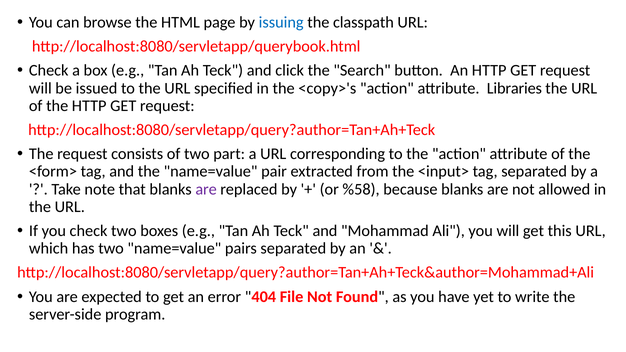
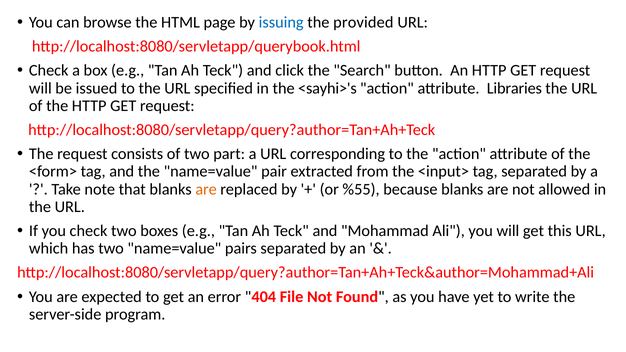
classpath: classpath -> provided
<copy>'s: <copy>'s -> <sayhi>'s
are at (206, 189) colour: purple -> orange
%58: %58 -> %55
